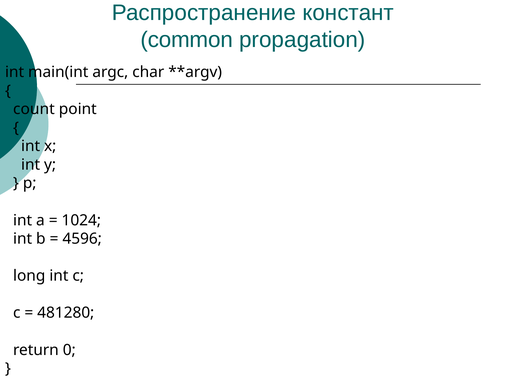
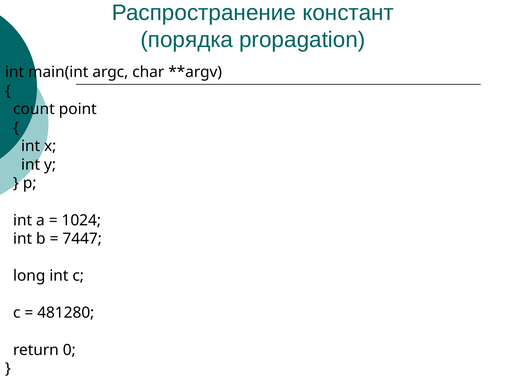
common: common -> порядка
4596: 4596 -> 7447
